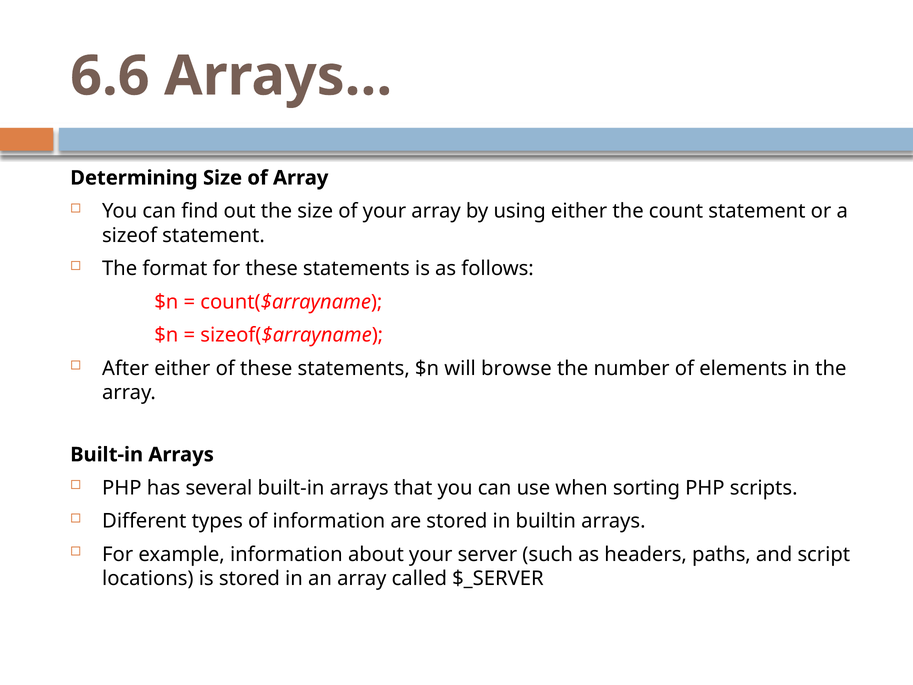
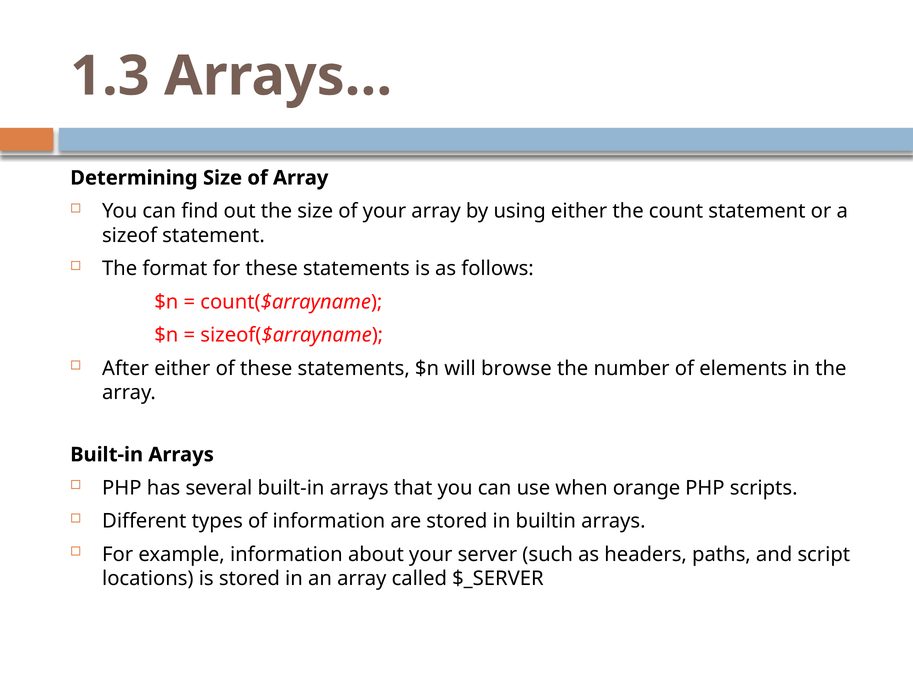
6.6: 6.6 -> 1.3
sorting: sorting -> orange
